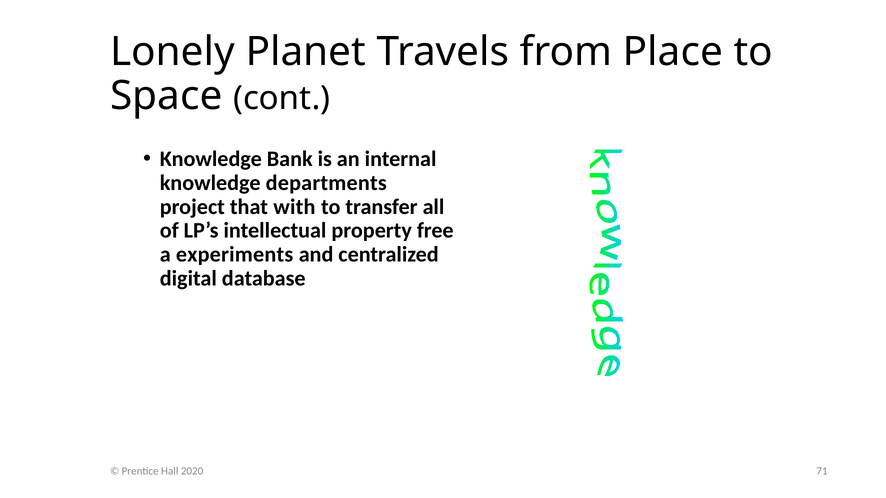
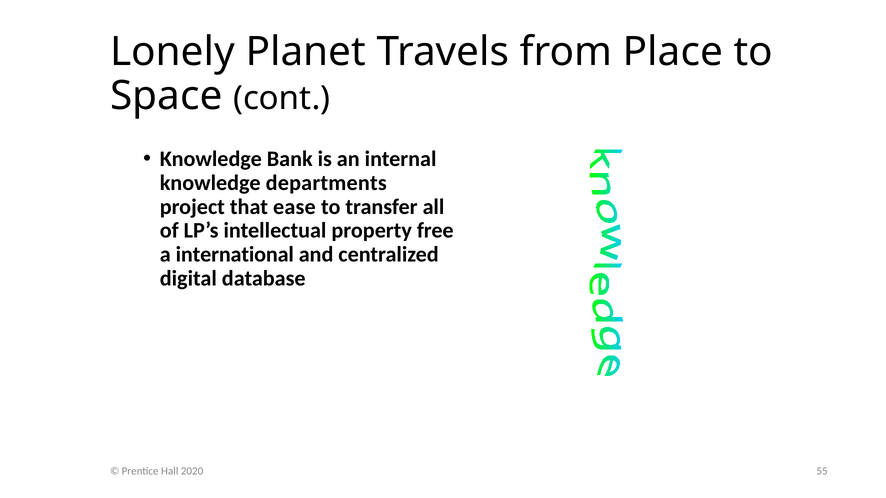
with: with -> ease
experiments: experiments -> international
71: 71 -> 55
